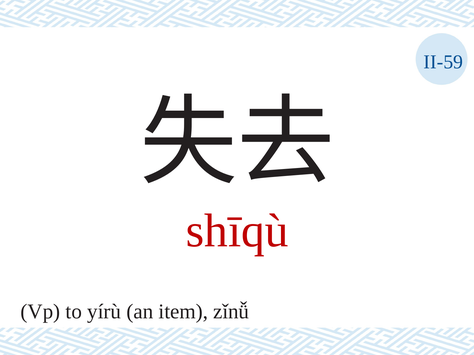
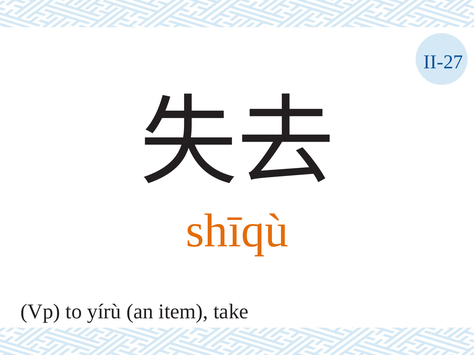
II-59: II-59 -> II-27
shīqù colour: red -> orange
zǐnǚ: zǐnǚ -> take
